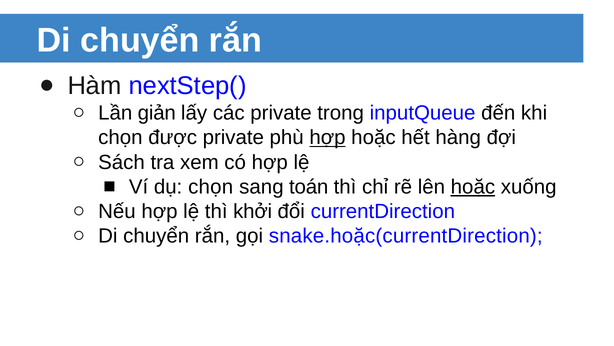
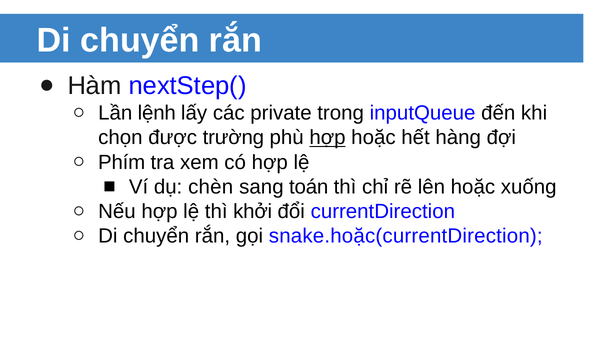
giản: giản -> lệnh
được private: private -> trường
Sách: Sách -> Phím
dụ chọn: chọn -> chèn
hoặc at (473, 187) underline: present -> none
